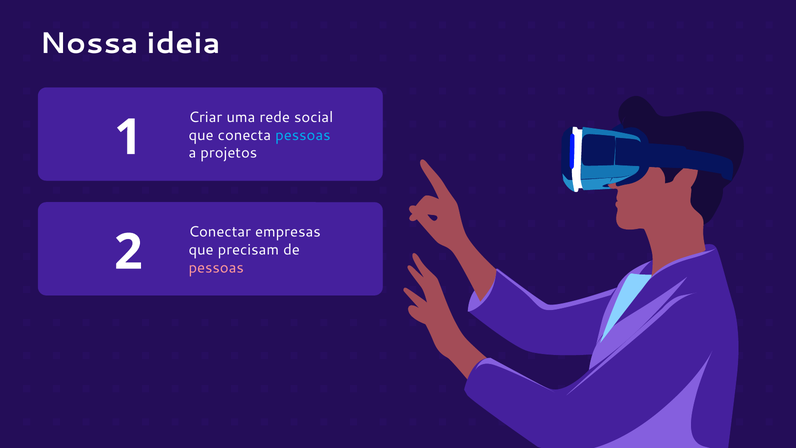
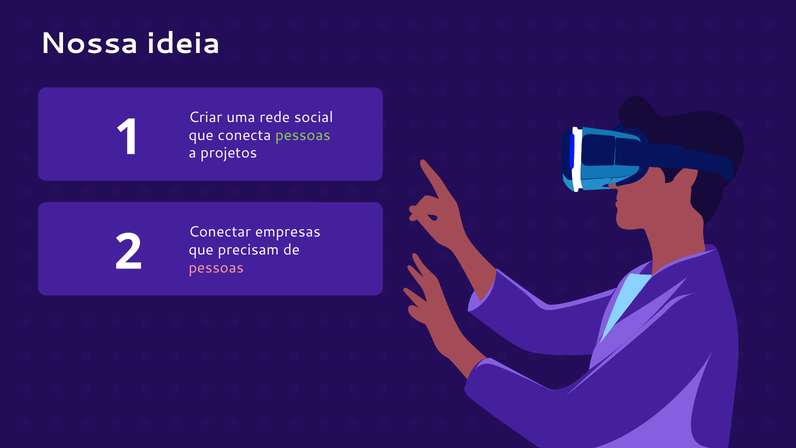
pessoas at (303, 135) colour: light blue -> light green
